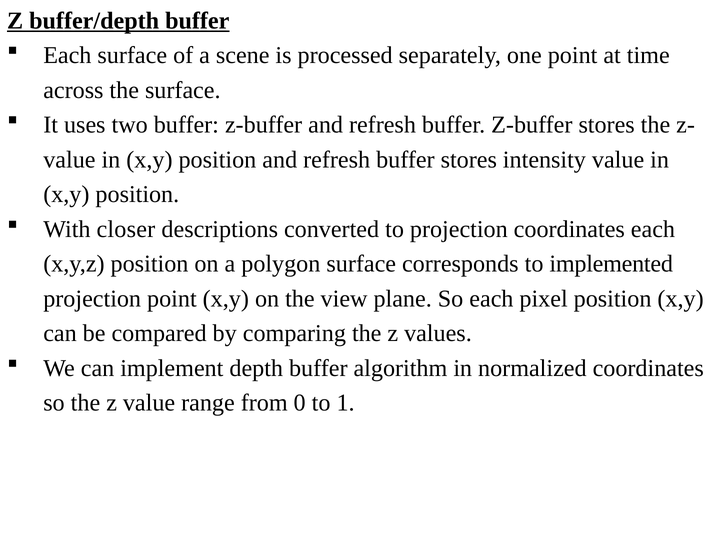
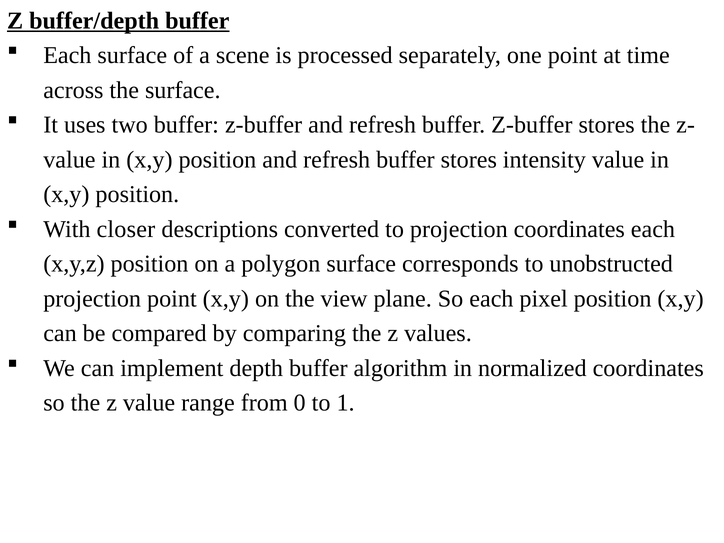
implemented: implemented -> unobstructed
